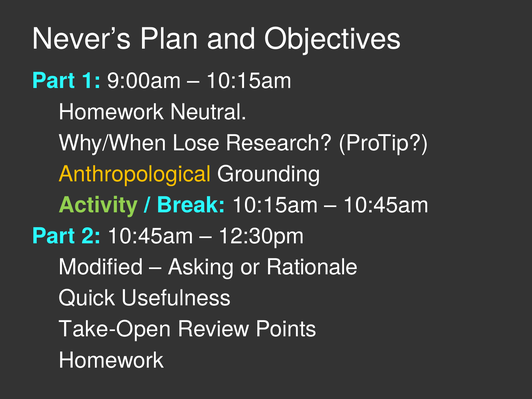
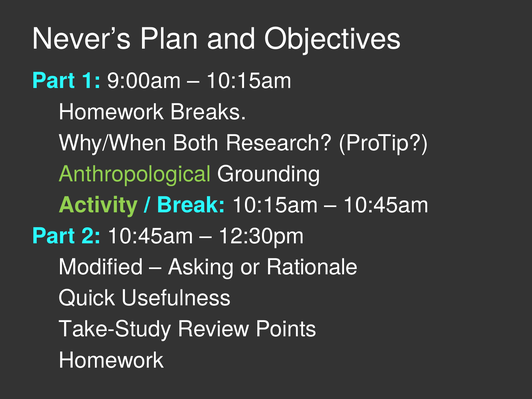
Neutral: Neutral -> Breaks
Lose: Lose -> Both
Anthropological colour: yellow -> light green
Take-Open: Take-Open -> Take-Study
